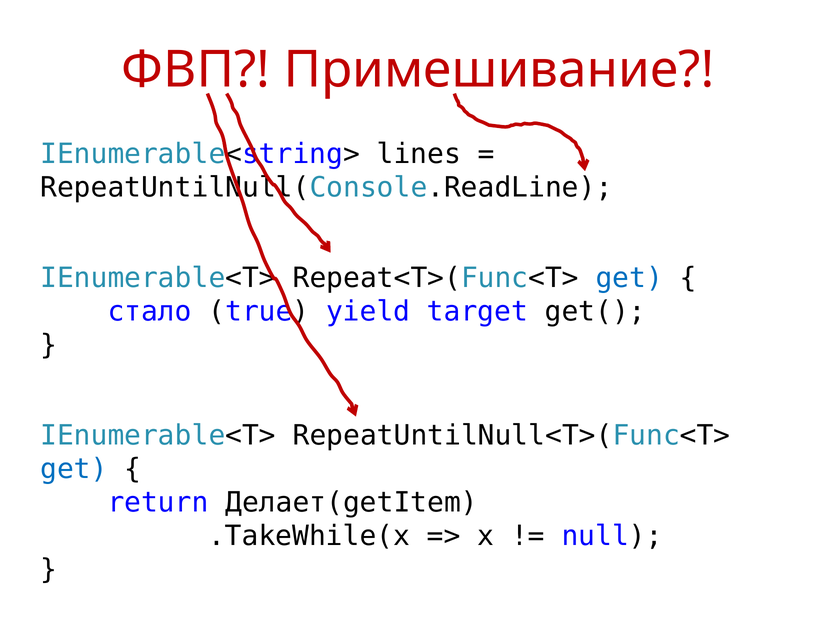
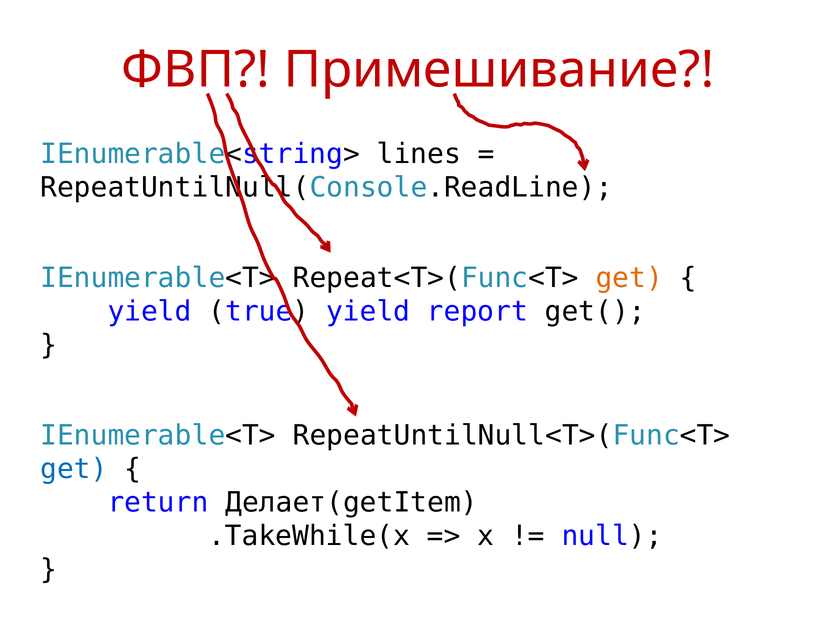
get at (629, 278) colour: blue -> orange
стало at (150, 312): стало -> yield
target: target -> report
